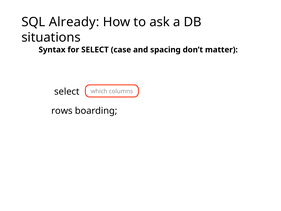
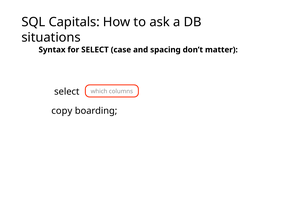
Already: Already -> Capitals
rows: rows -> copy
